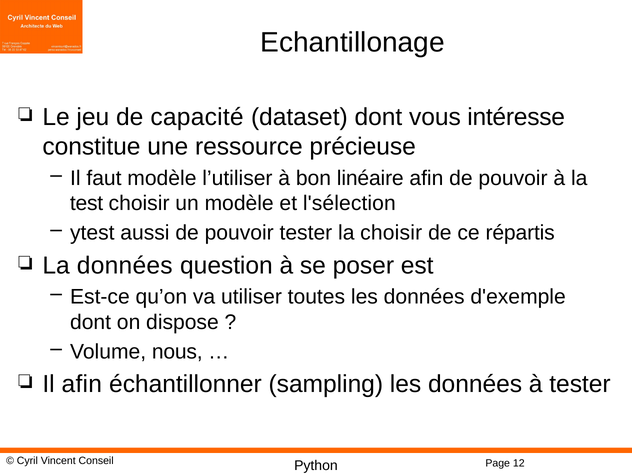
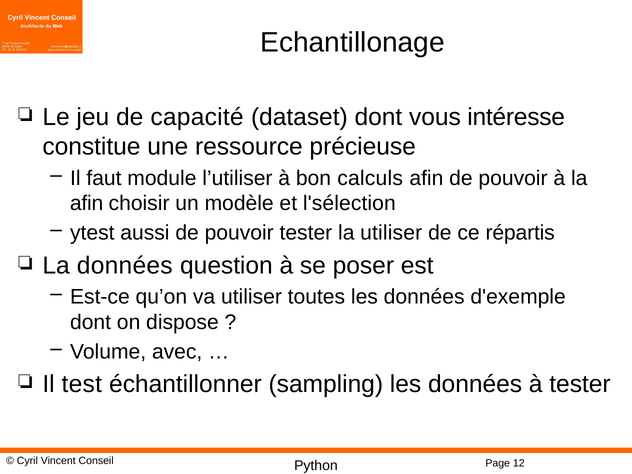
faut modèle: modèle -> module
linéaire: linéaire -> calculs
test at (87, 203): test -> afin
la choisir: choisir -> utiliser
nous: nous -> avec
Il afin: afin -> test
